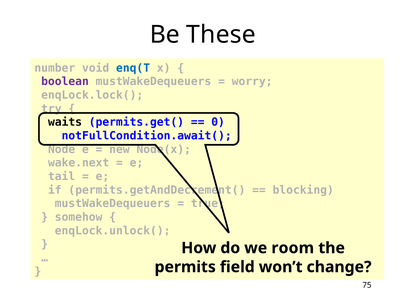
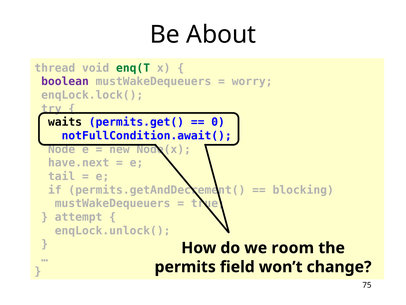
These: These -> About
number: number -> thread
enq(T colour: blue -> green
wake.next: wake.next -> have.next
somehow: somehow -> attempt
